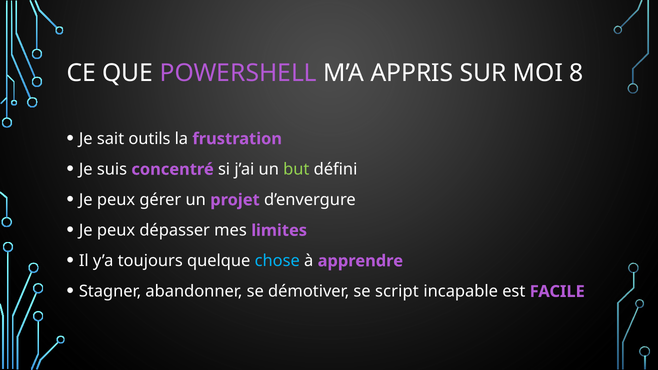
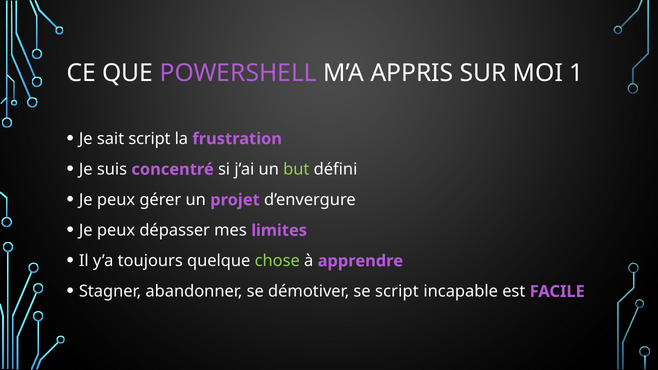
8: 8 -> 1
sait outils: outils -> script
chose colour: light blue -> light green
